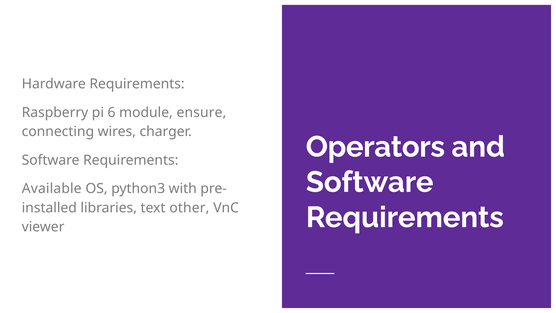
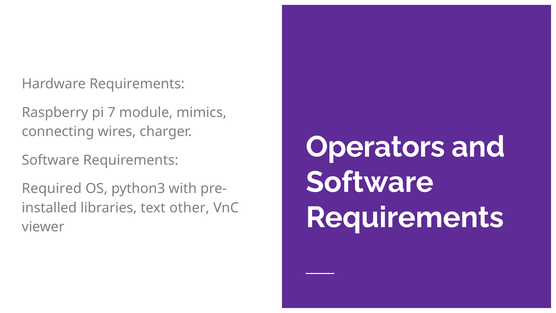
6: 6 -> 7
ensure: ensure -> mimics
Available: Available -> Required
